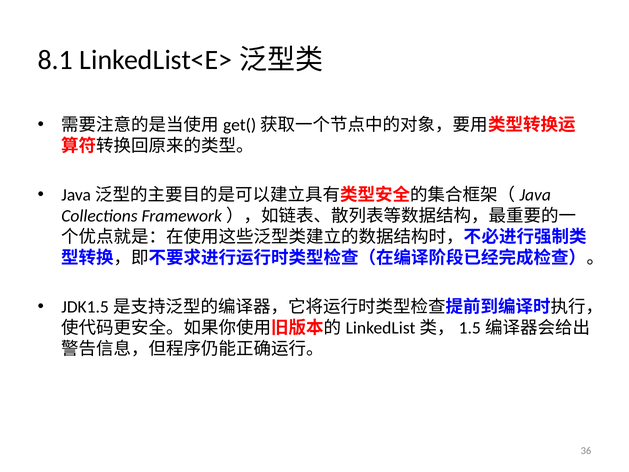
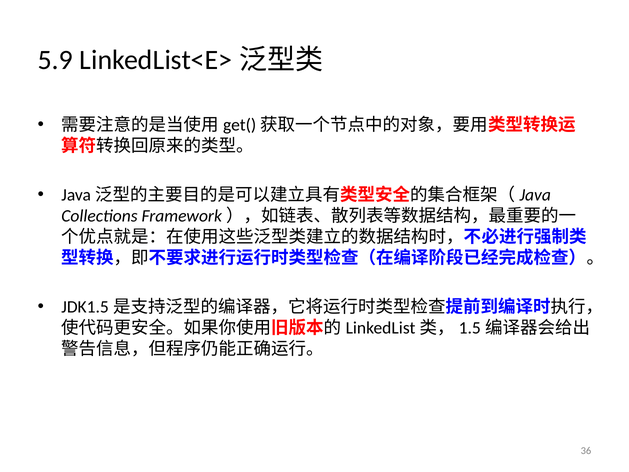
8.1: 8.1 -> 5.9
